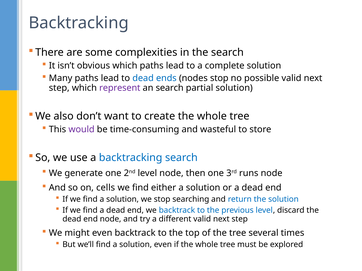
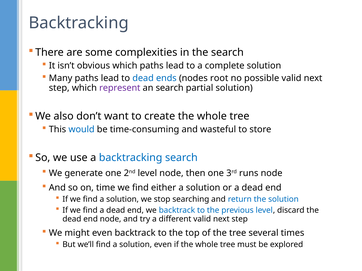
nodes stop: stop -> root
would colour: purple -> blue
cells: cells -> time
